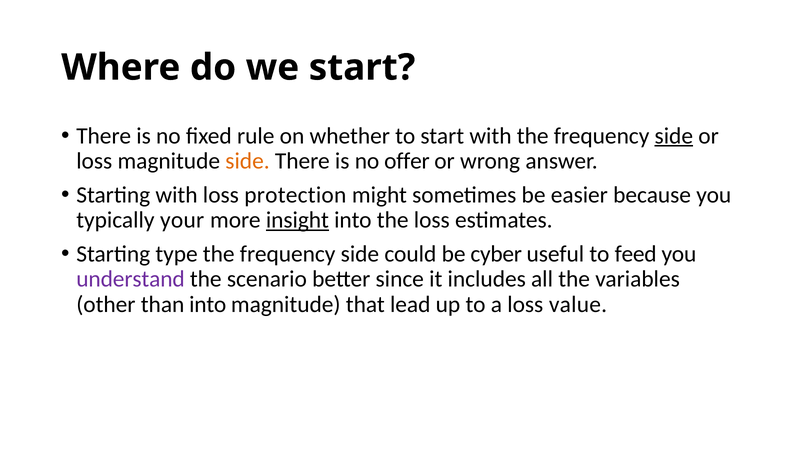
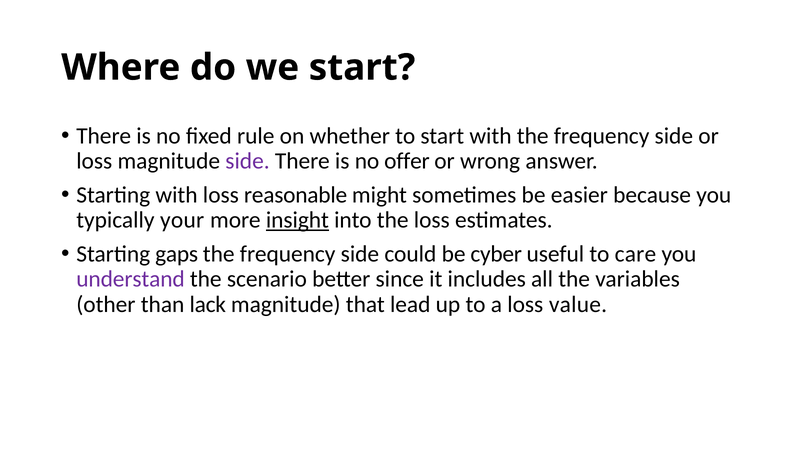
side at (674, 136) underline: present -> none
side at (248, 161) colour: orange -> purple
protection: protection -> reasonable
type: type -> gaps
feed: feed -> care
than into: into -> lack
